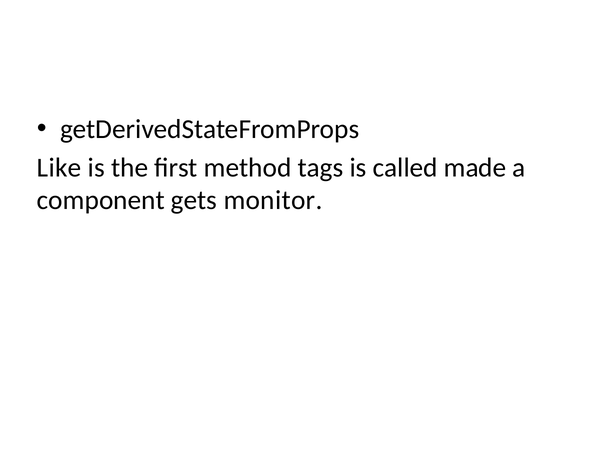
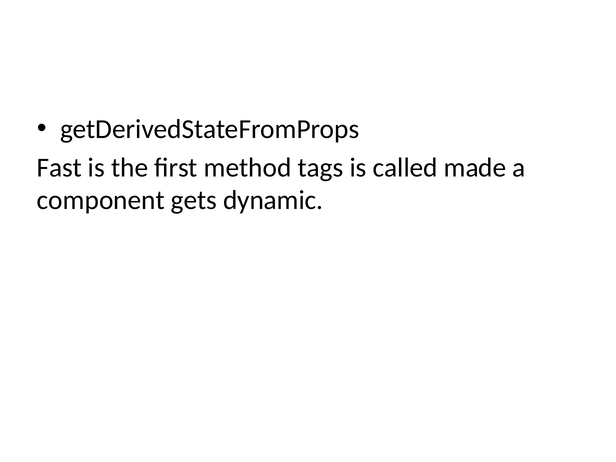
Like: Like -> Fast
monitor: monitor -> dynamic
